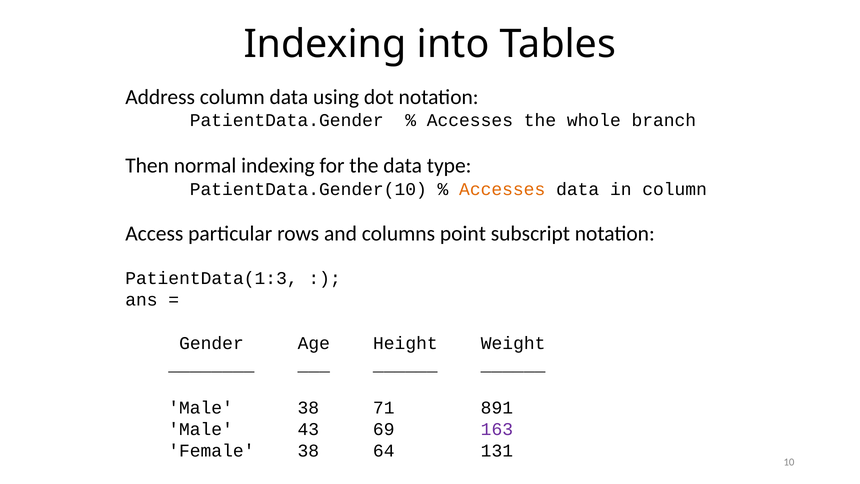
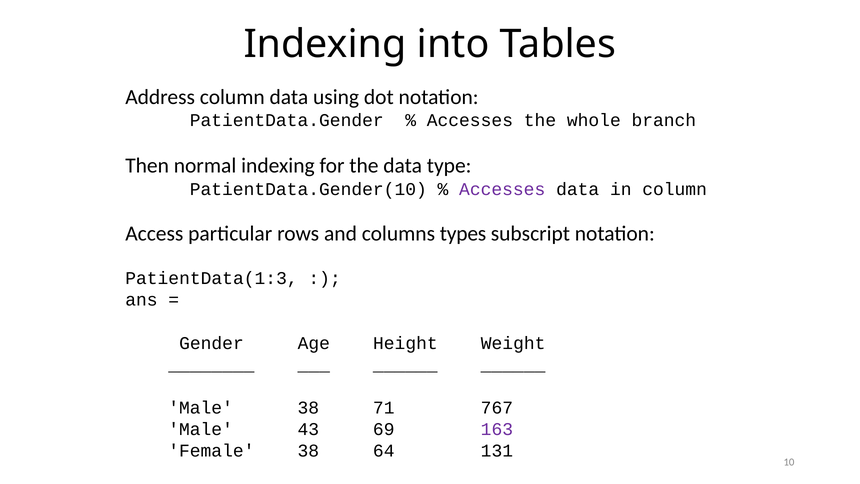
Accesses at (502, 189) colour: orange -> purple
point: point -> types
891: 891 -> 767
